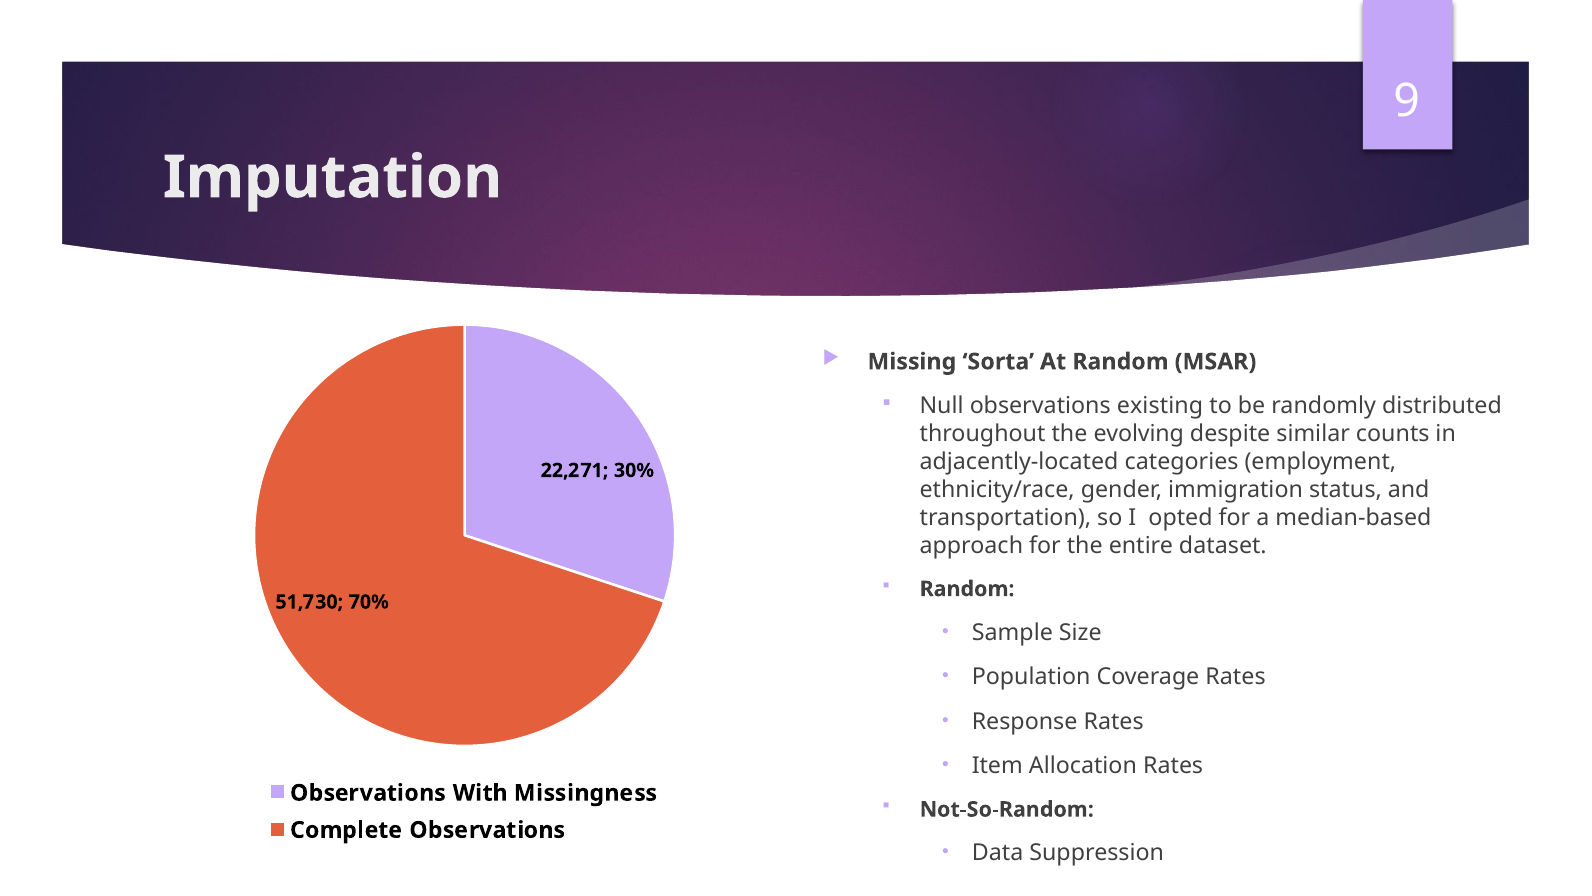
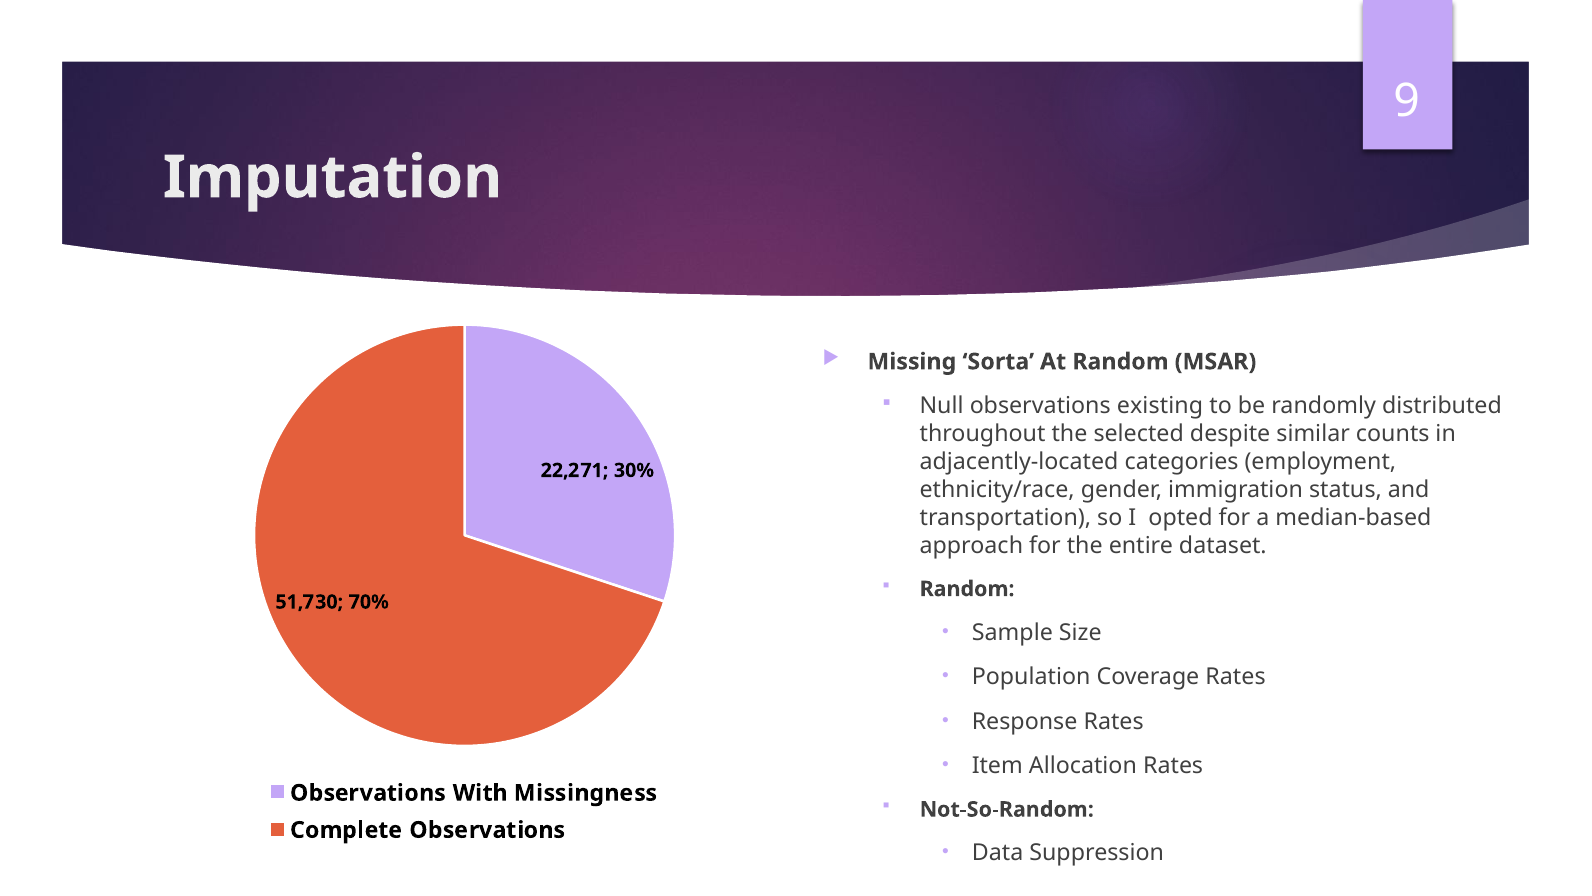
evolving: evolving -> selected
